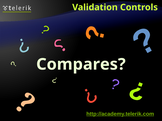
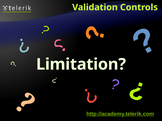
Compares: Compares -> Limitation
